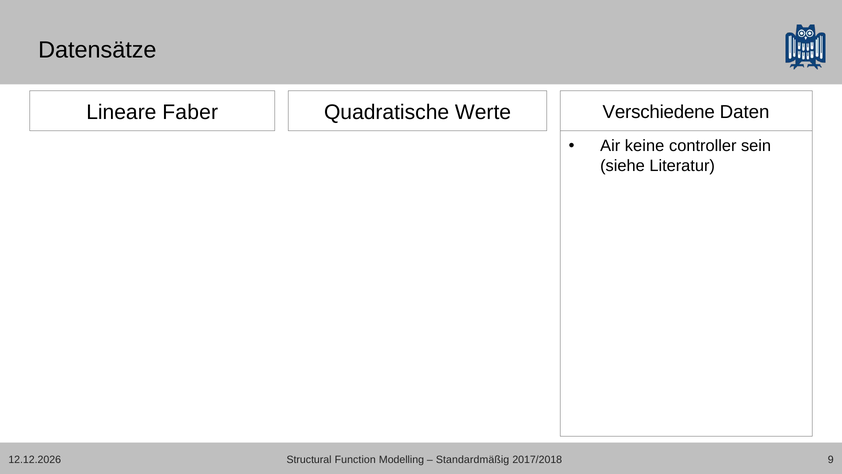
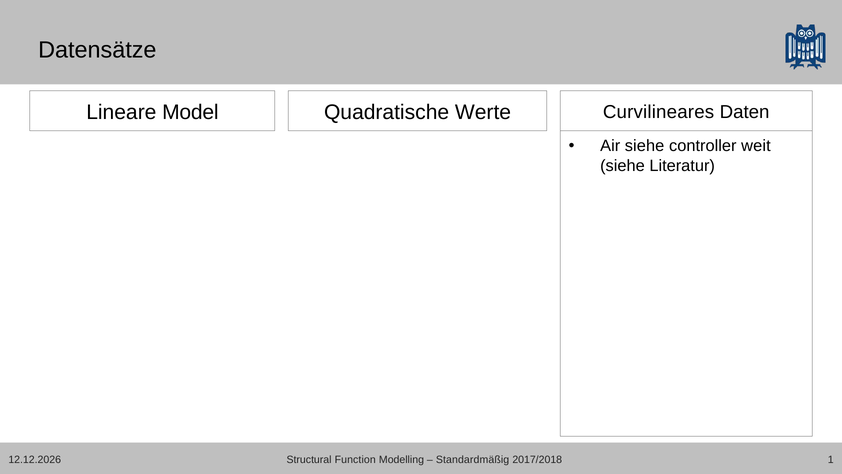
Faber: Faber -> Model
Verschiedene: Verschiedene -> Curvilineares
Air keine: keine -> siehe
sein: sein -> weit
9: 9 -> 1
